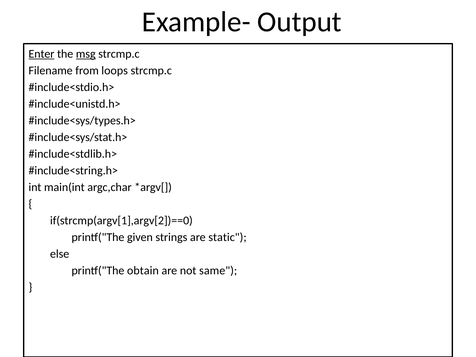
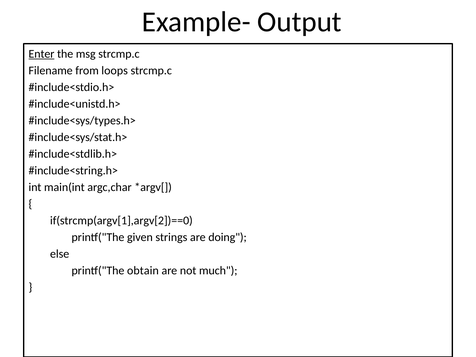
msg underline: present -> none
static: static -> doing
same: same -> much
